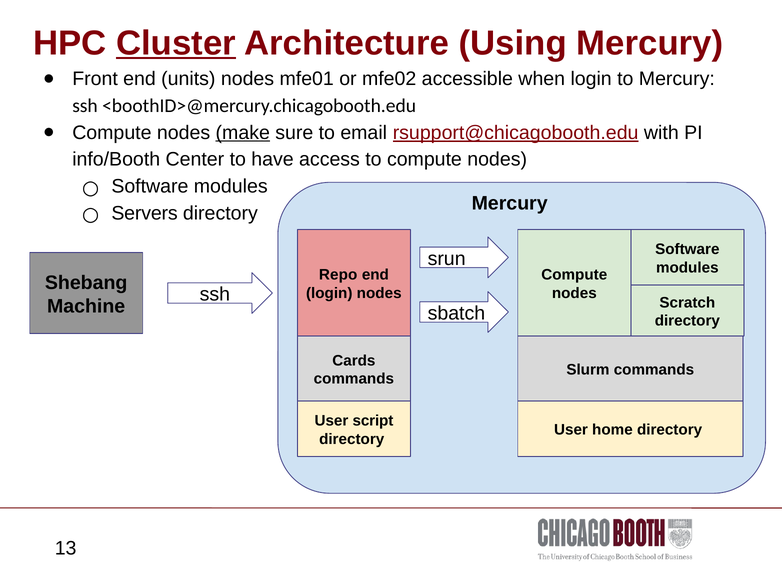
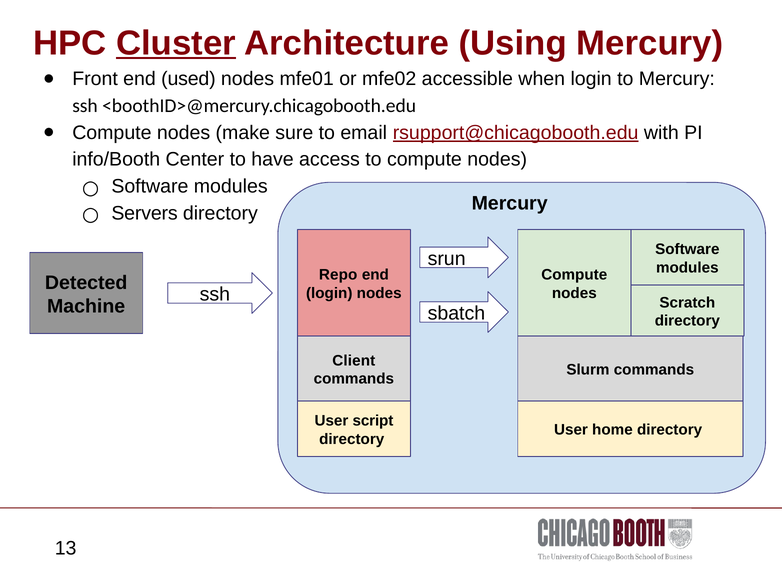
units: units -> used
make underline: present -> none
Shebang: Shebang -> Detected
Cards: Cards -> Client
